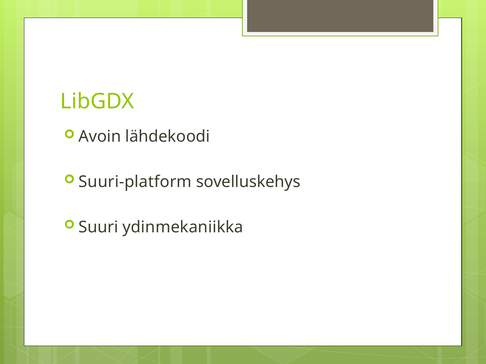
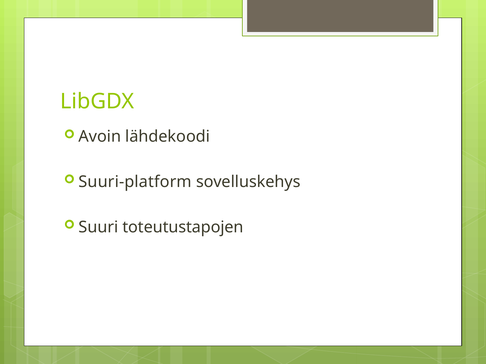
ydinmekaniikka: ydinmekaniikka -> toteutustapojen
